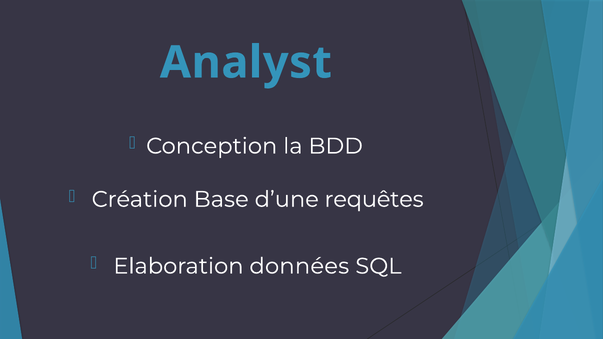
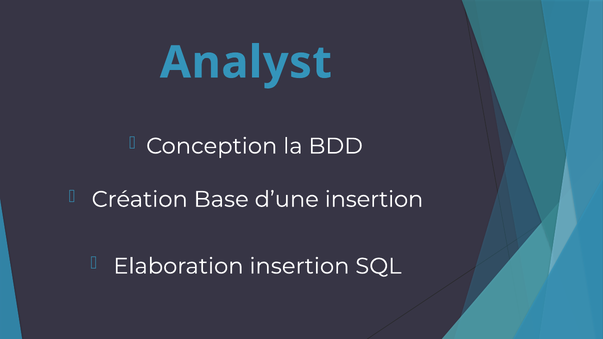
d’une requêtes: requêtes -> insertion
Elaboration données: données -> insertion
